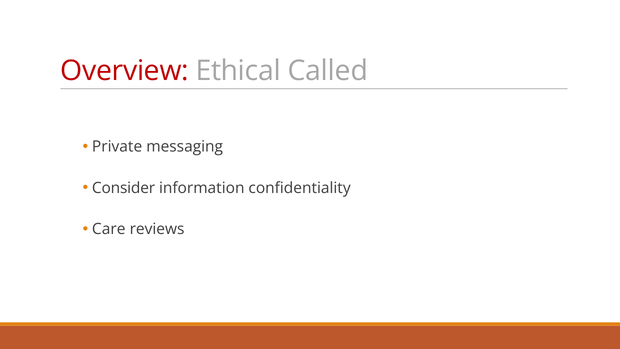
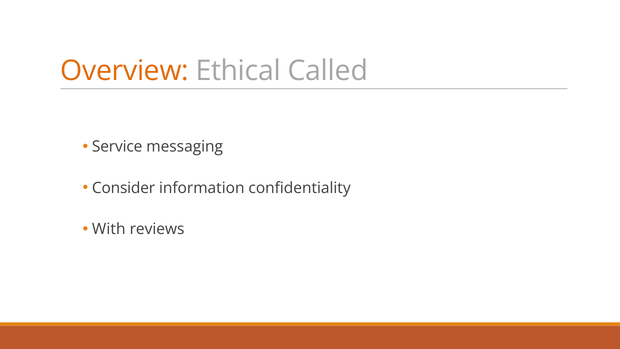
Overview colour: red -> orange
Private: Private -> Service
Care: Care -> With
